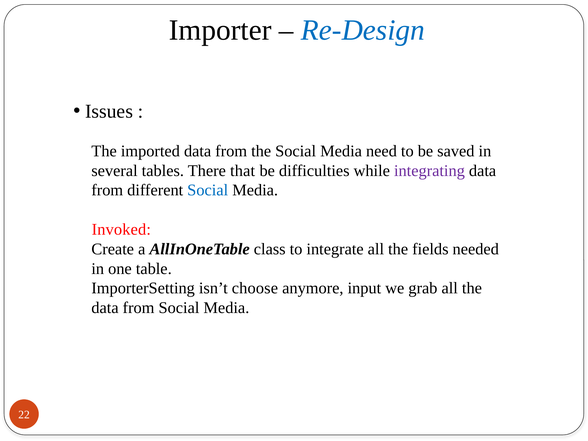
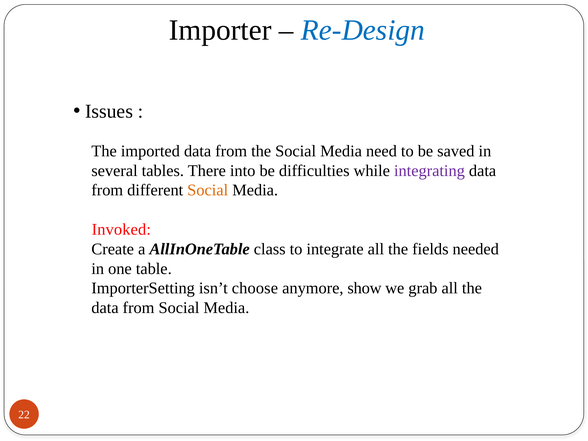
that: that -> into
Social at (208, 190) colour: blue -> orange
input: input -> show
